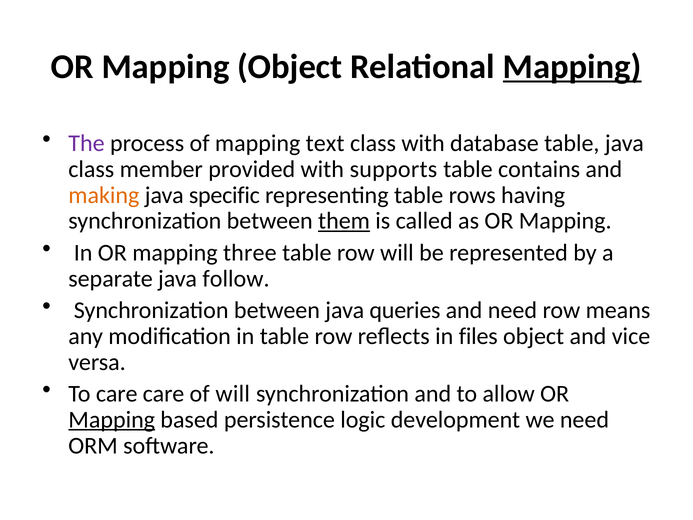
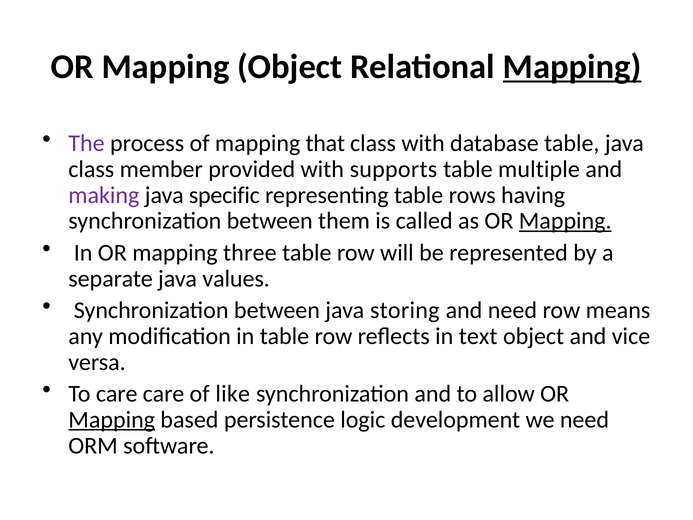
text: text -> that
contains: contains -> multiple
making colour: orange -> purple
them underline: present -> none
Mapping at (565, 221) underline: none -> present
follow: follow -> values
queries: queries -> storing
files: files -> text
of will: will -> like
